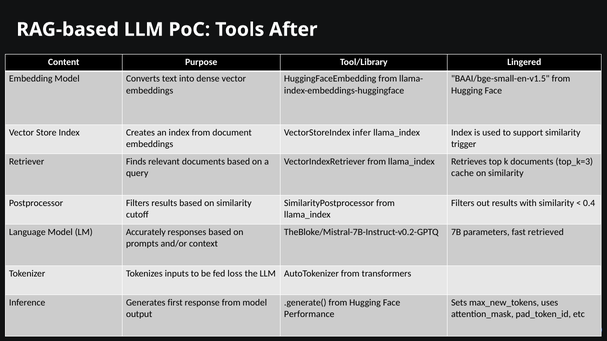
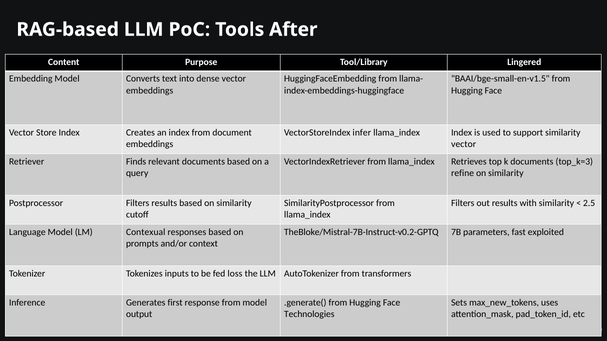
trigger at (464, 144): trigger -> vector
cache: cache -> refine
0.4: 0.4 -> 2.5
Accurately: Accurately -> Contexual
retrieved: retrieved -> exploited
Performance: Performance -> Technologies
